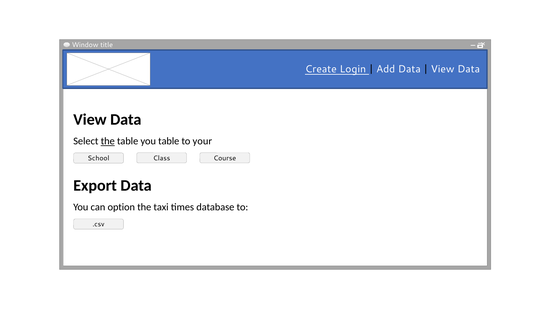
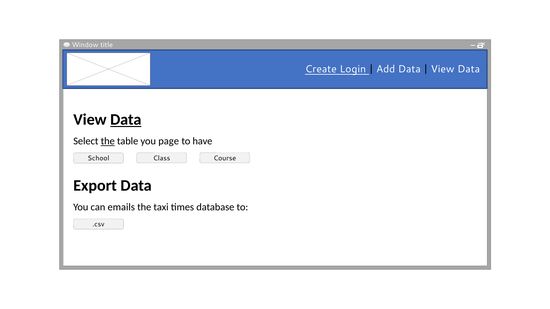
Data at (126, 120) underline: none -> present
you table: table -> page
your: your -> have
option: option -> emails
